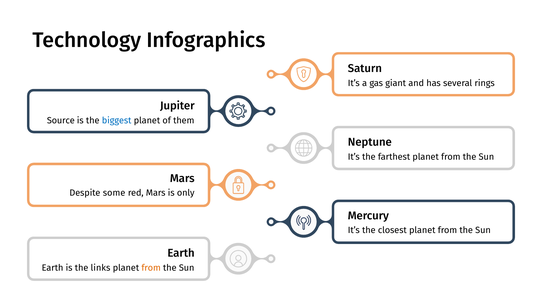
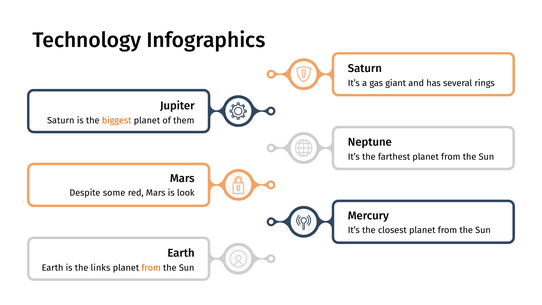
Source at (61, 120): Source -> Saturn
biggest colour: blue -> orange
only: only -> look
